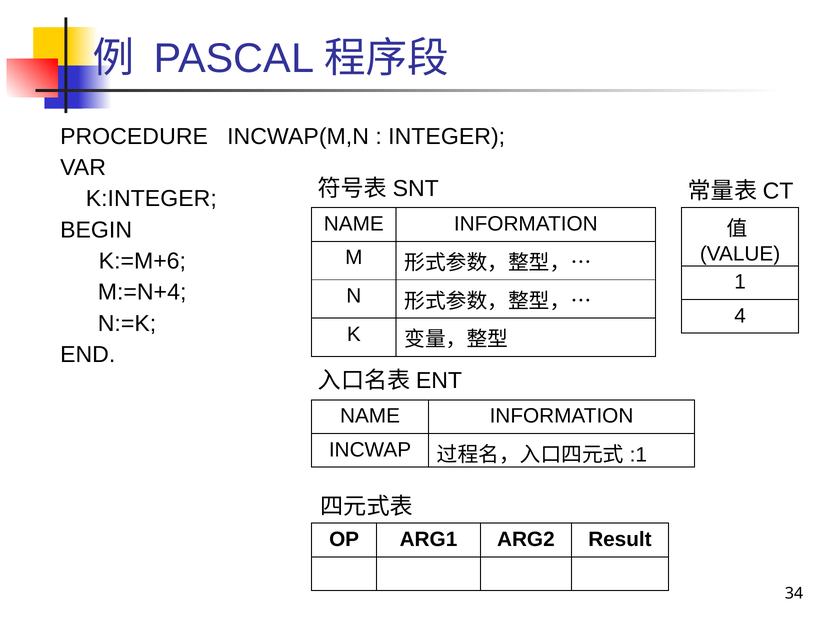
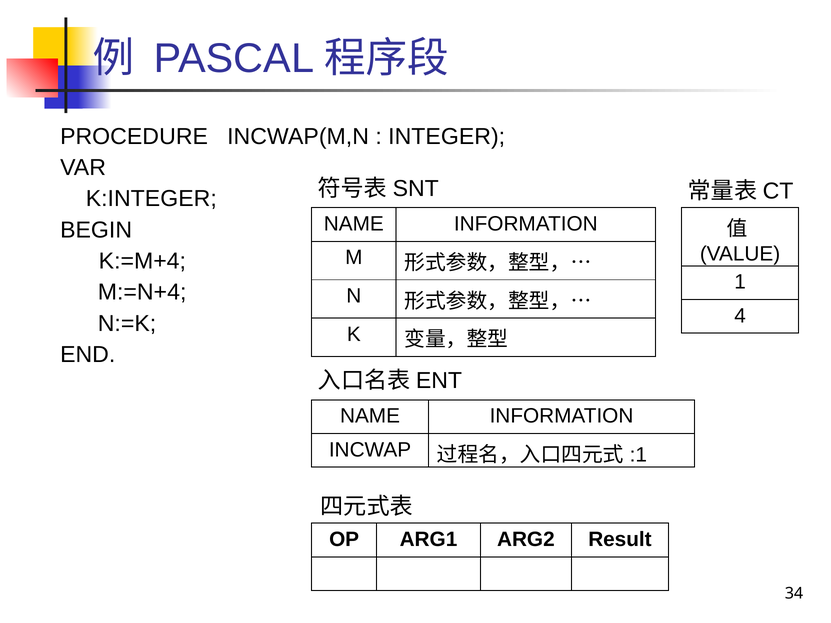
K:=M+6: K:=M+6 -> K:=M+4
